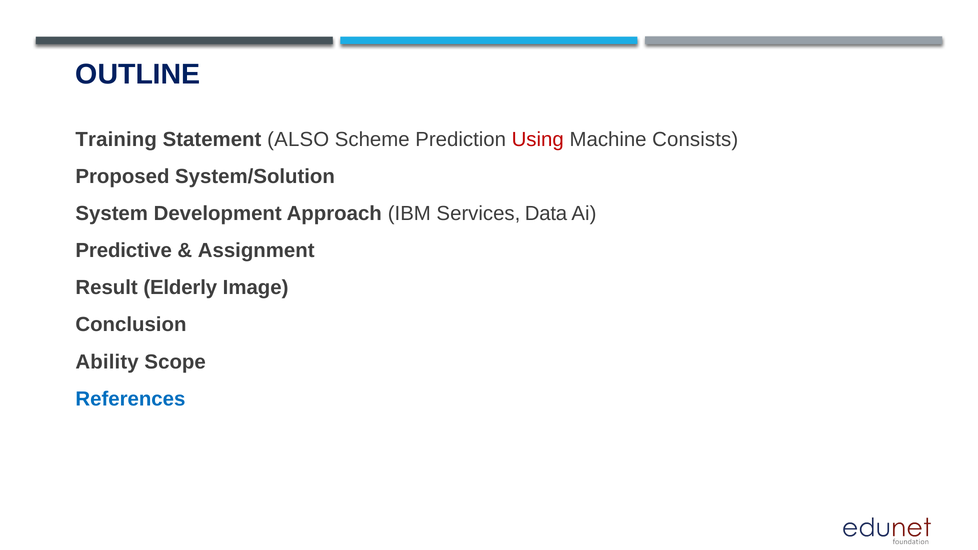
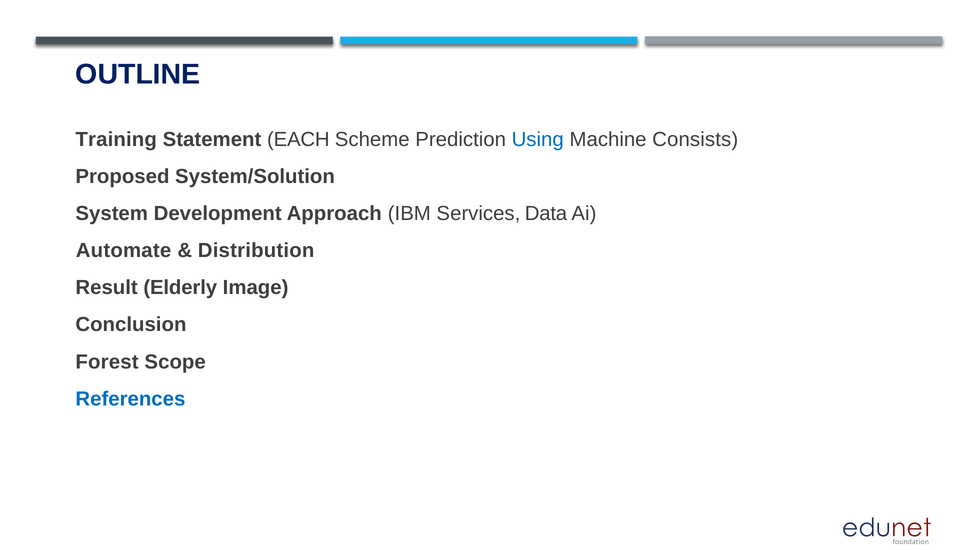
ALSO: ALSO -> EACH
Using colour: red -> blue
Predictive: Predictive -> Automate
Assignment: Assignment -> Distribution
Ability: Ability -> Forest
